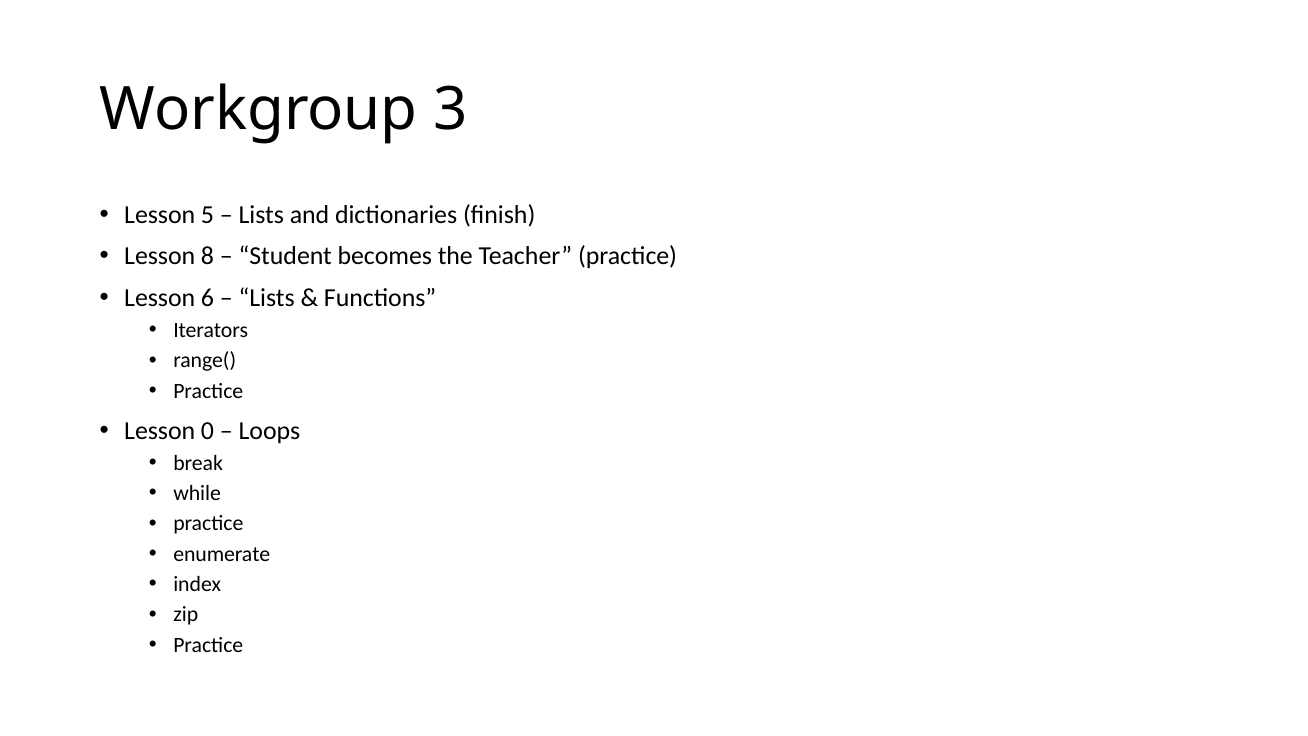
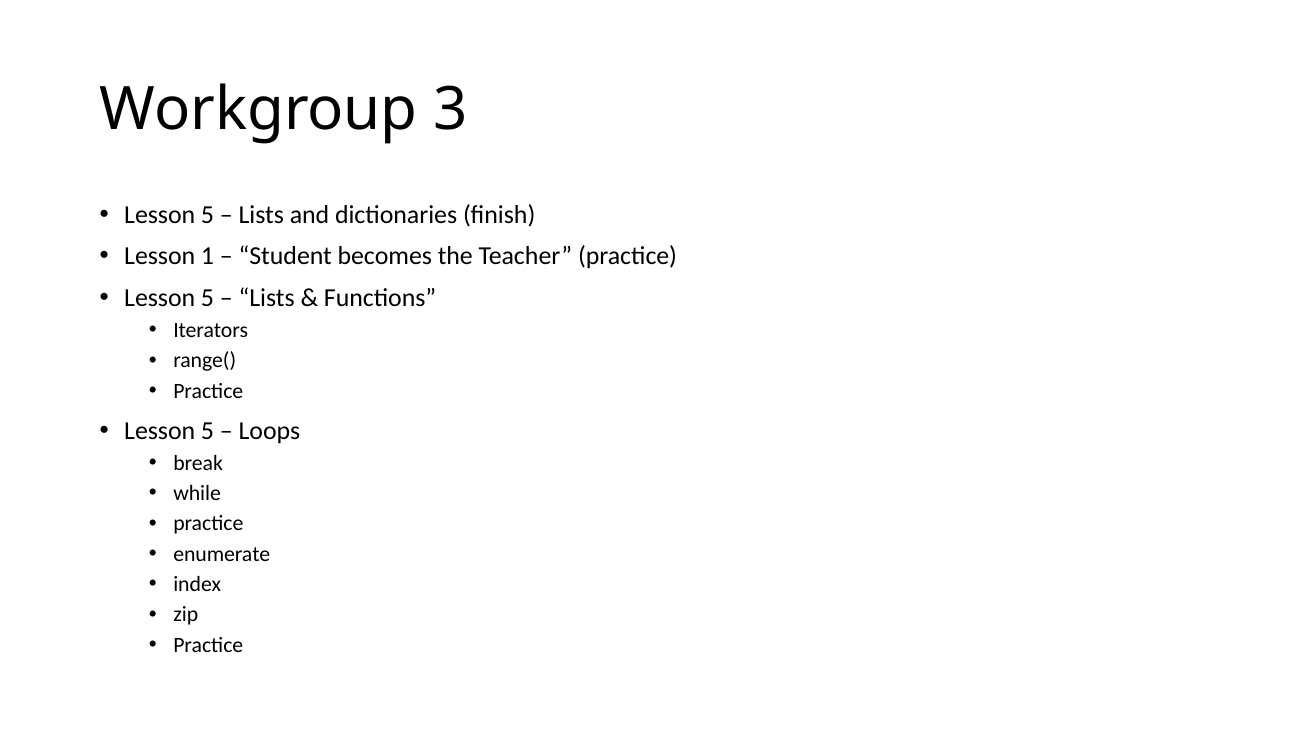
8: 8 -> 1
6 at (208, 298): 6 -> 5
0 at (208, 430): 0 -> 5
